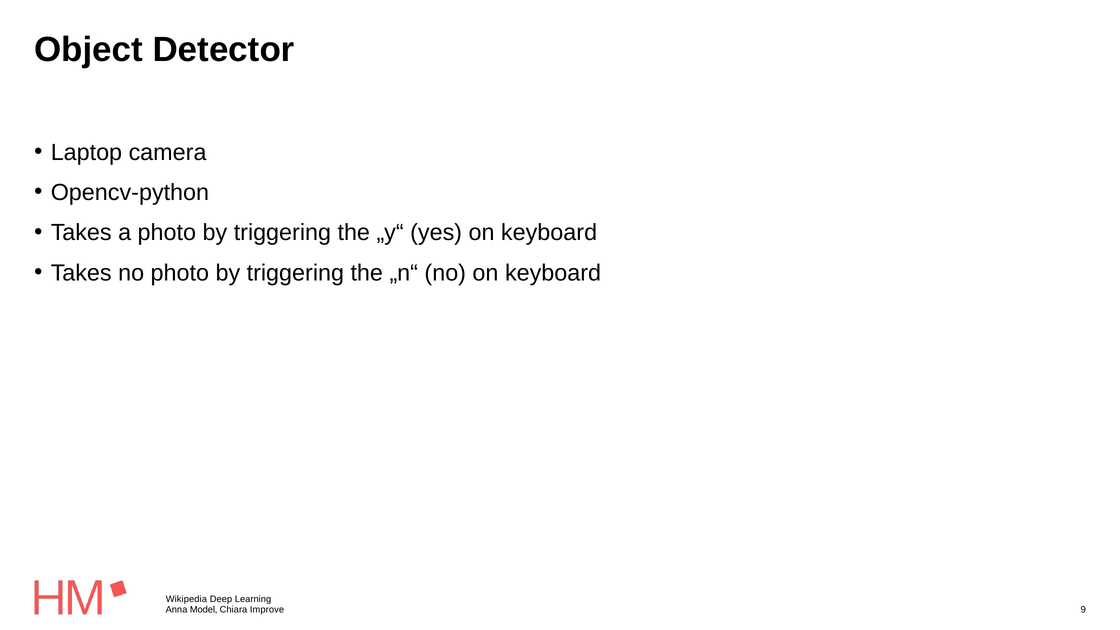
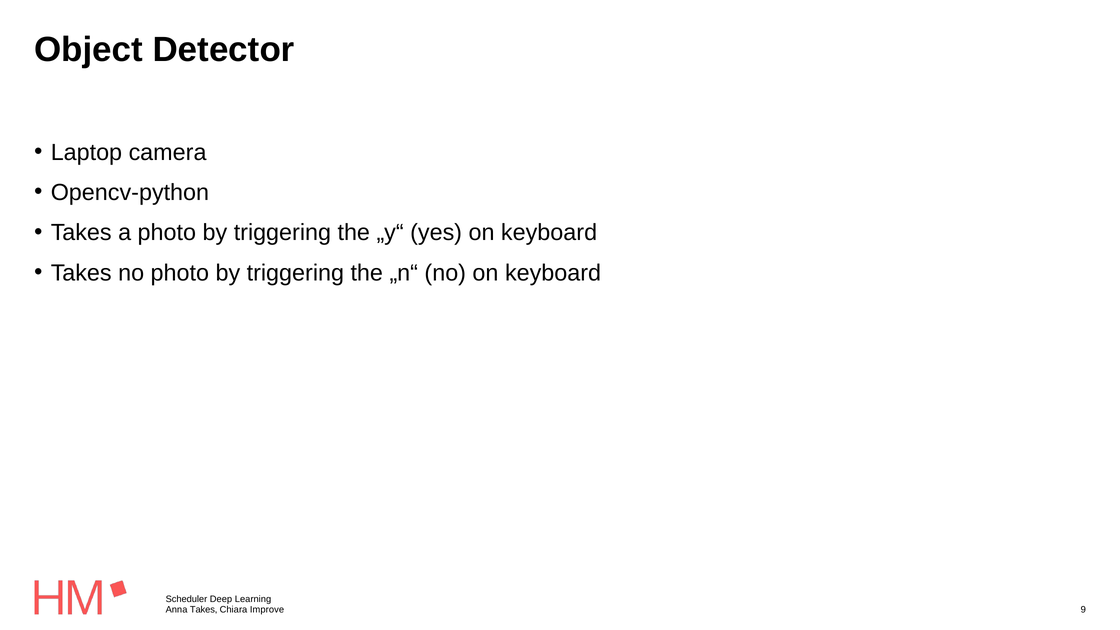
Wikipedia: Wikipedia -> Scheduler
Anna Model: Model -> Takes
